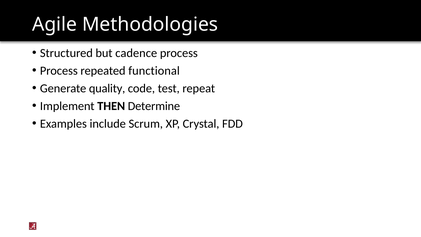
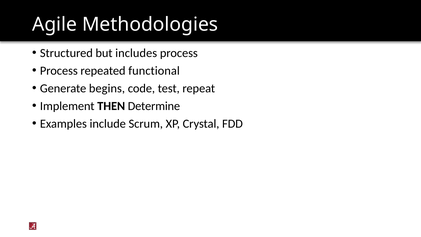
cadence: cadence -> includes
quality: quality -> begins
